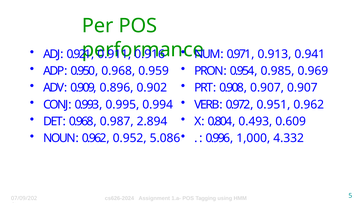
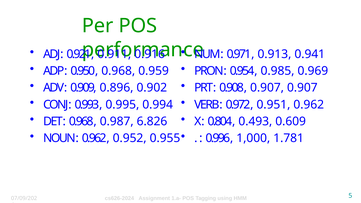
2.894: 2.894 -> 6.826
4.332: 4.332 -> 1.781
5.086: 5.086 -> 0.955
